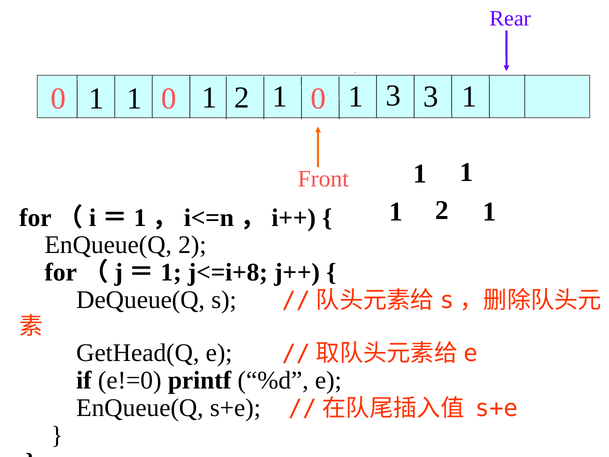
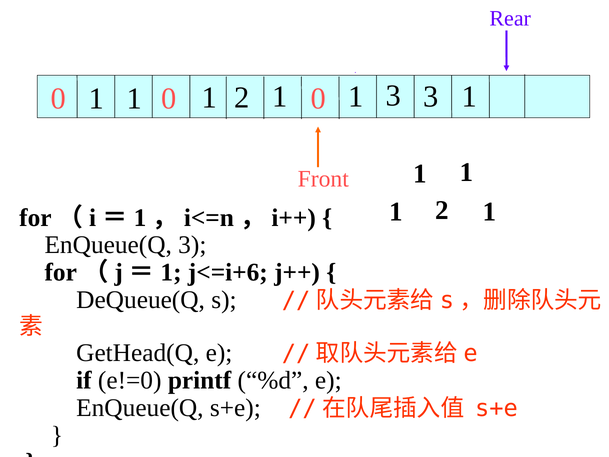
EnQueue(Q 2: 2 -> 3
j<=i+8: j<=i+8 -> j<=i+6
